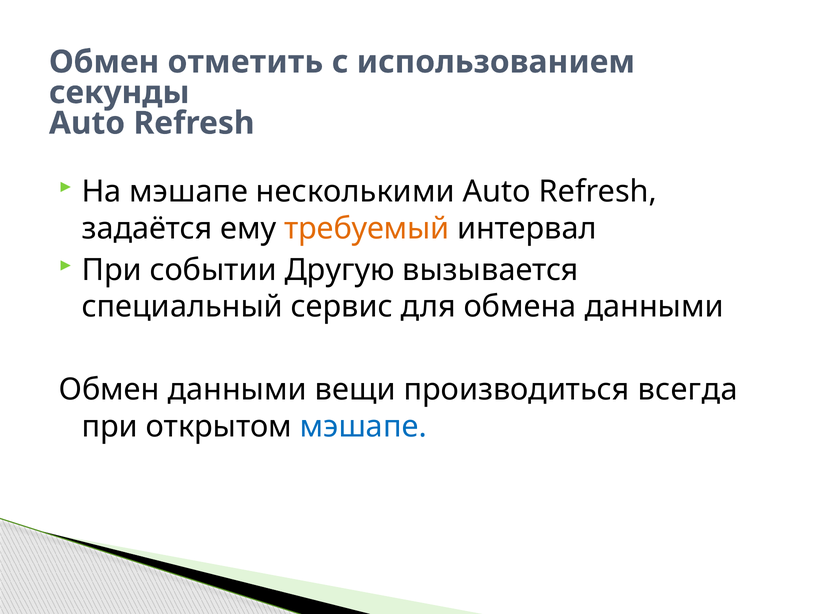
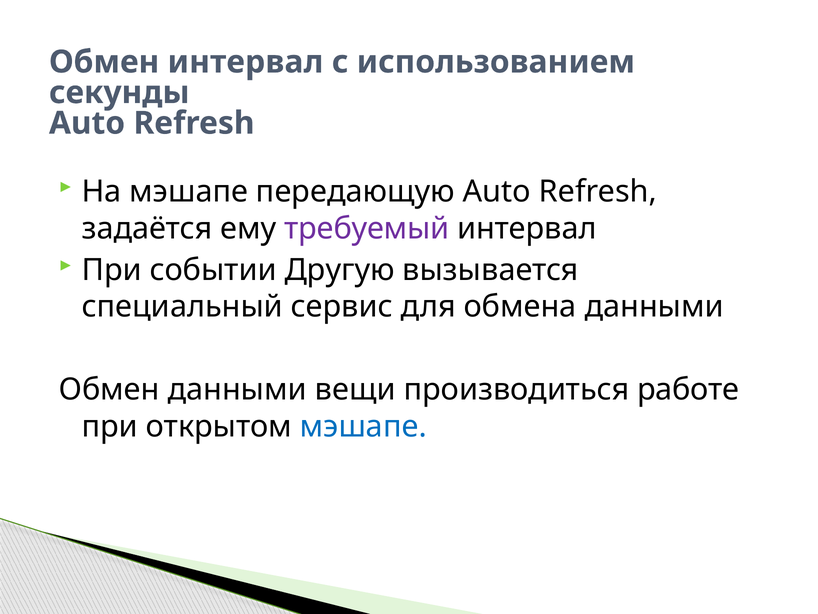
Обмен отметить: отметить -> интервал
несколькими: несколькими -> передающую
требуемый colour: orange -> purple
всегда: всегда -> работе
